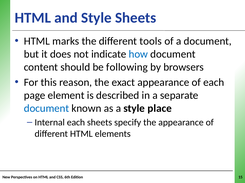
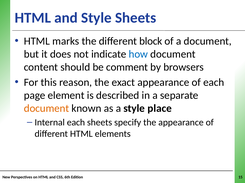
tools: tools -> block
following: following -> comment
document at (46, 109) colour: blue -> orange
